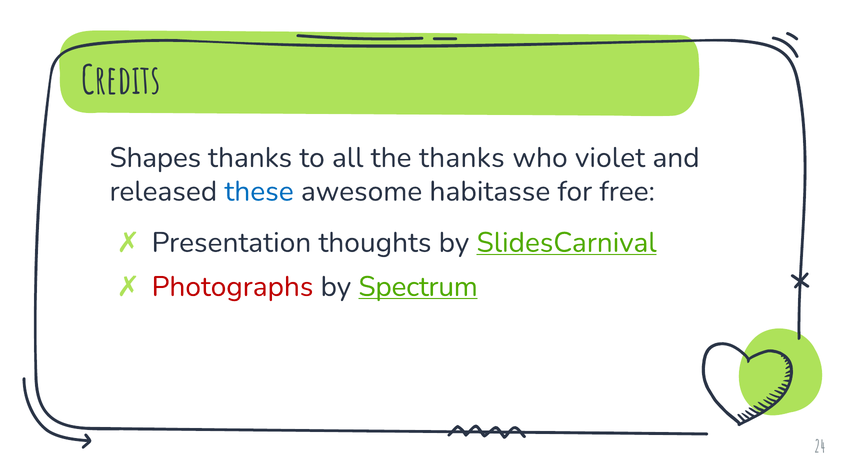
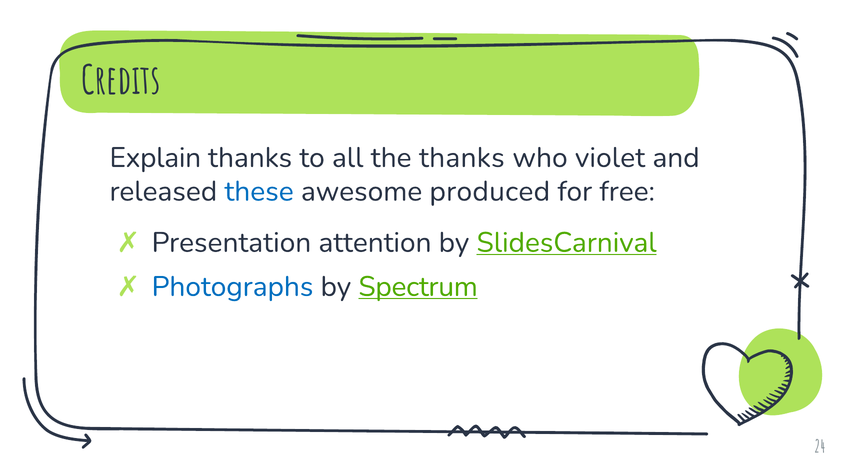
Shapes: Shapes -> Explain
habitasse: habitasse -> produced
thoughts: thoughts -> attention
Photographs colour: red -> blue
